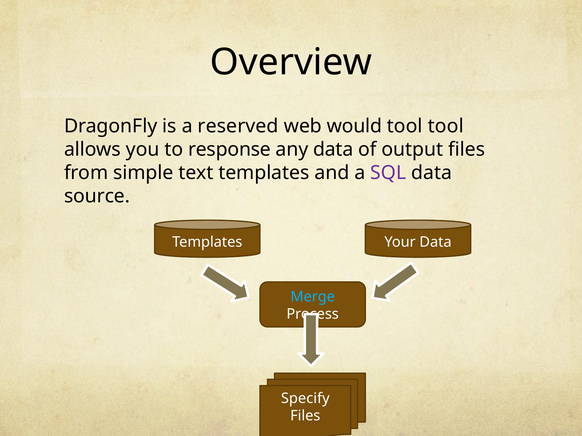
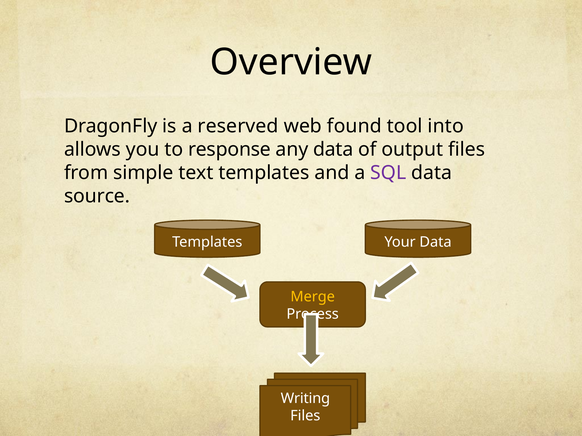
would: would -> found
tool tool: tool -> into
Merge colour: light blue -> yellow
Specify: Specify -> Writing
